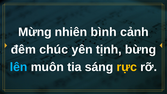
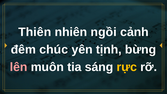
Mừng: Mừng -> Thiên
bình: bình -> ngồi
lên colour: light blue -> pink
